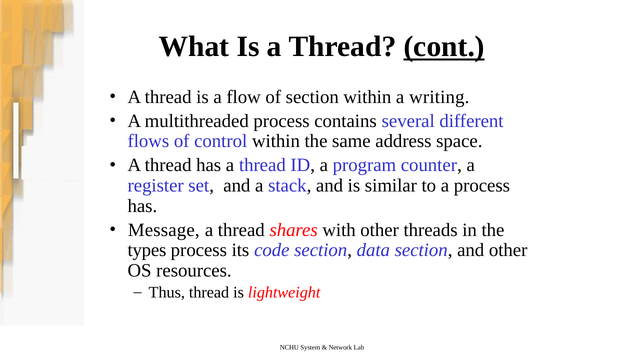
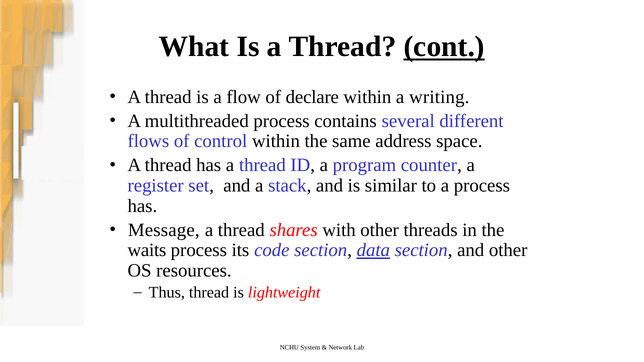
of section: section -> declare
types: types -> waits
data underline: none -> present
